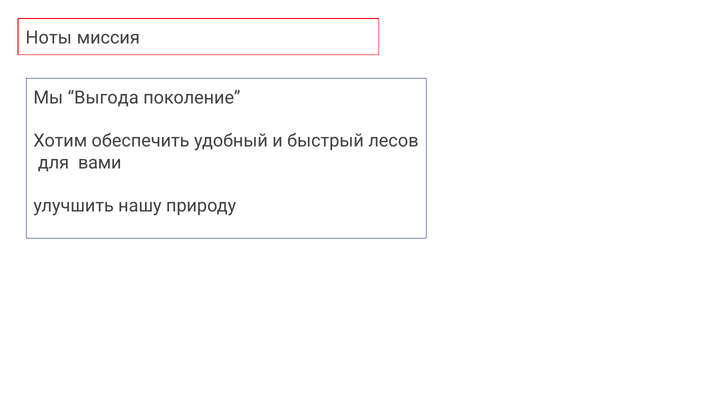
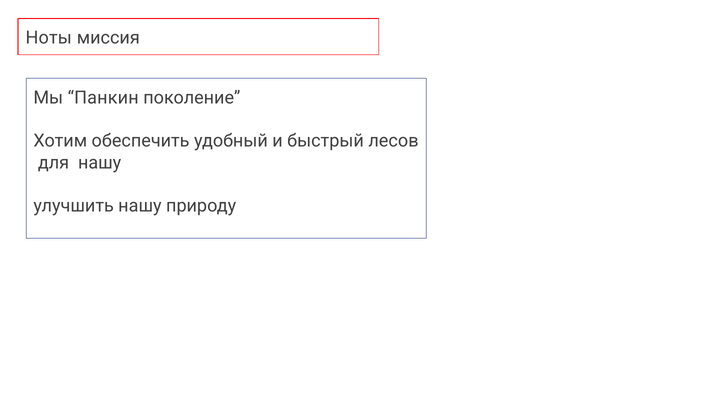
Выгода: Выгода -> Панкин
для вами: вами -> нашу
